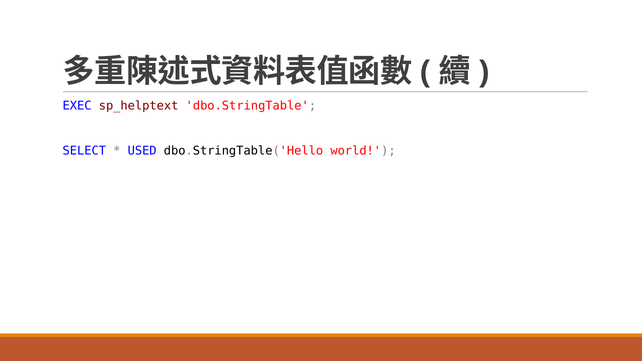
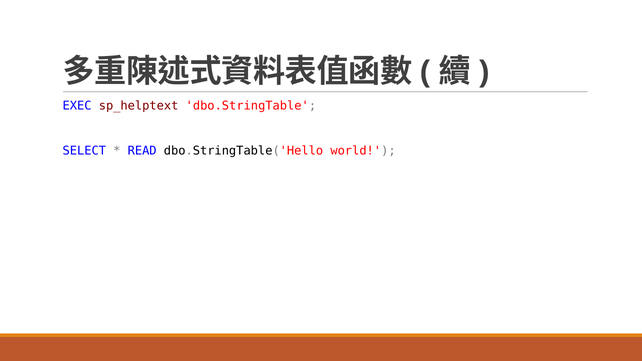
USED: USED -> READ
